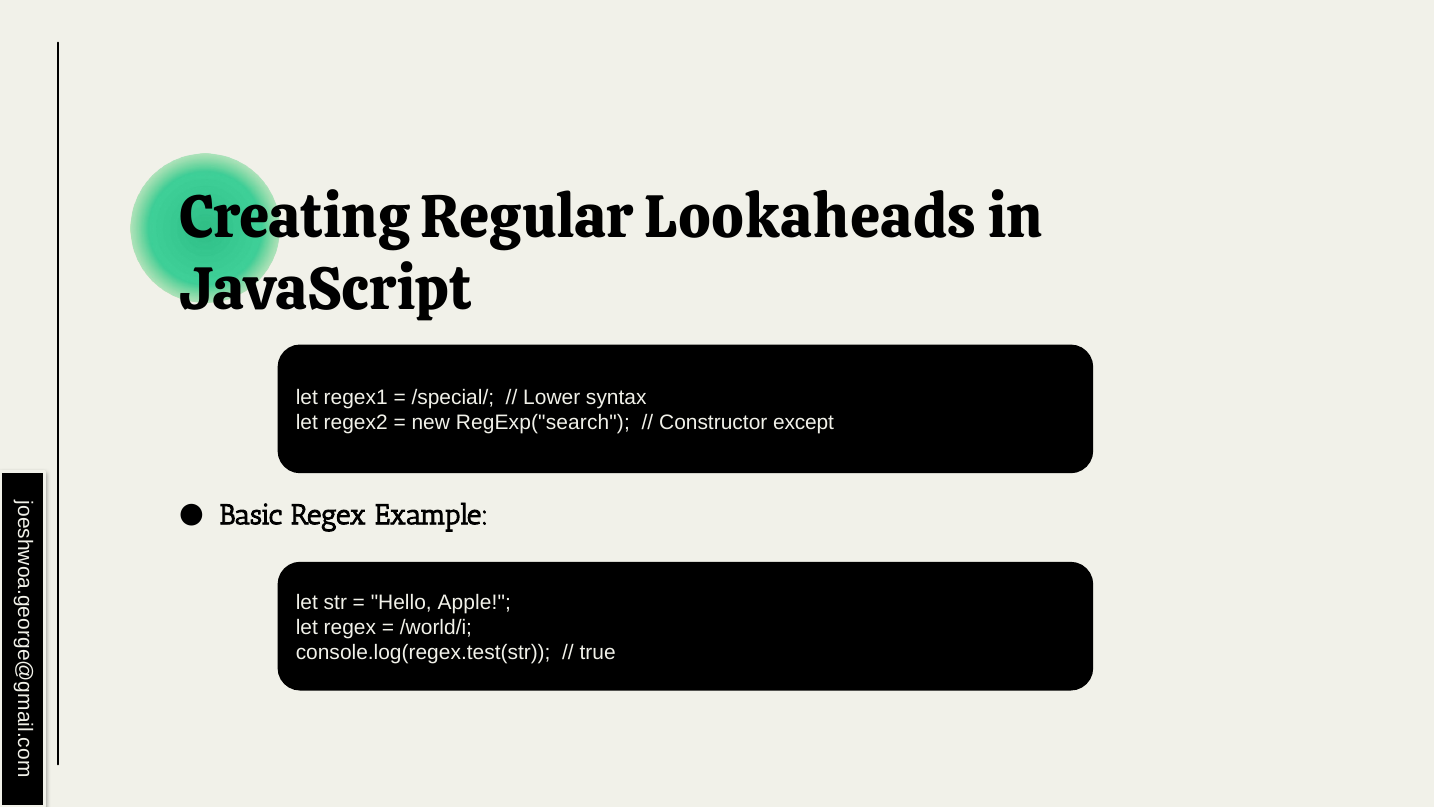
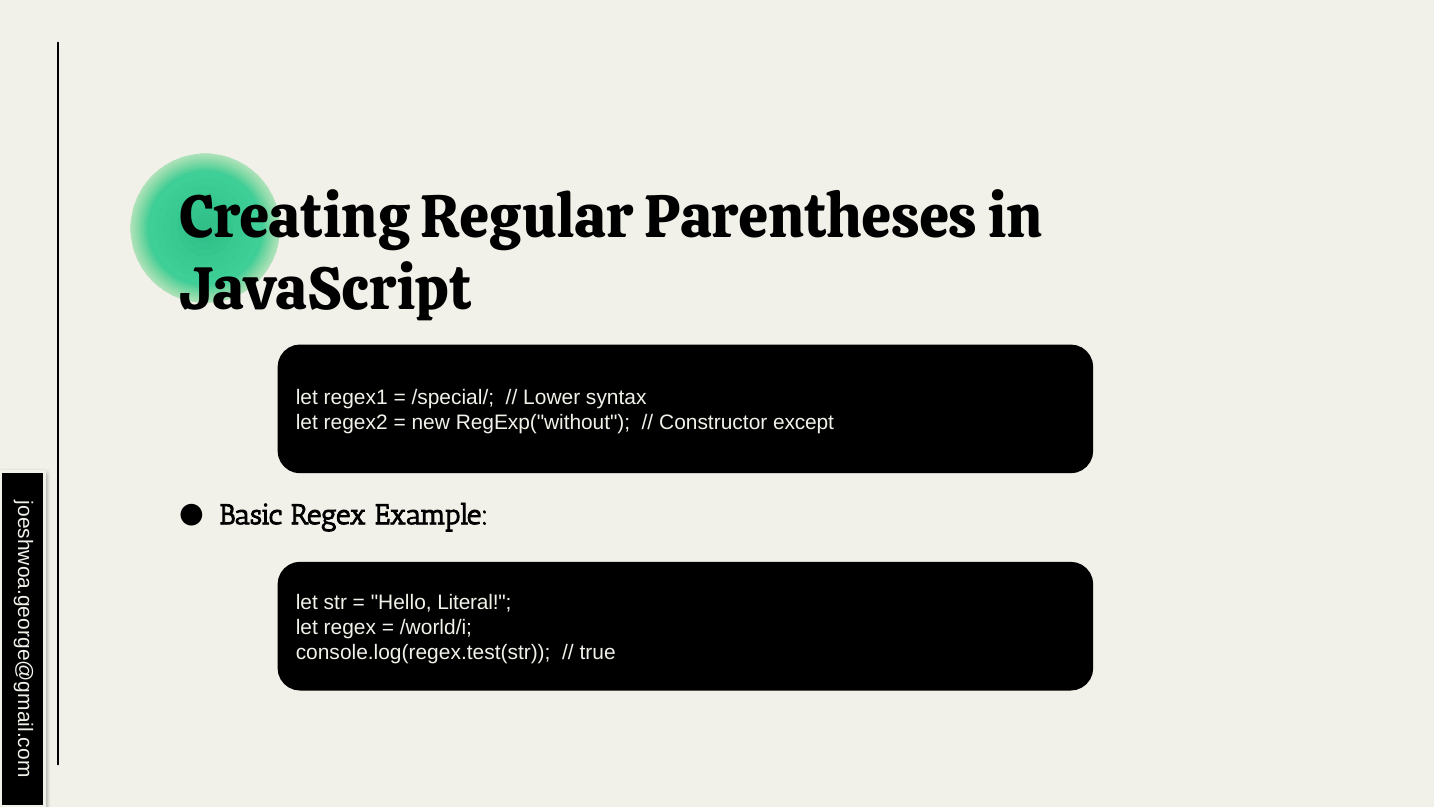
Lookaheads: Lookaheads -> Parentheses
RegExp("search: RegExp("search -> RegExp("without
Apple: Apple -> Literal
